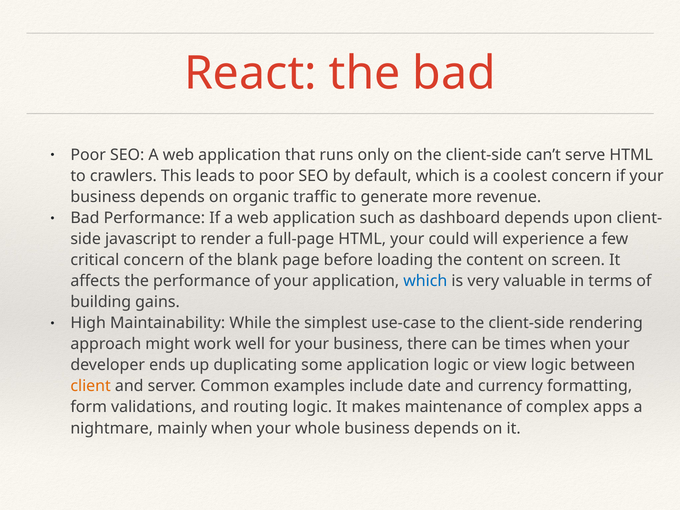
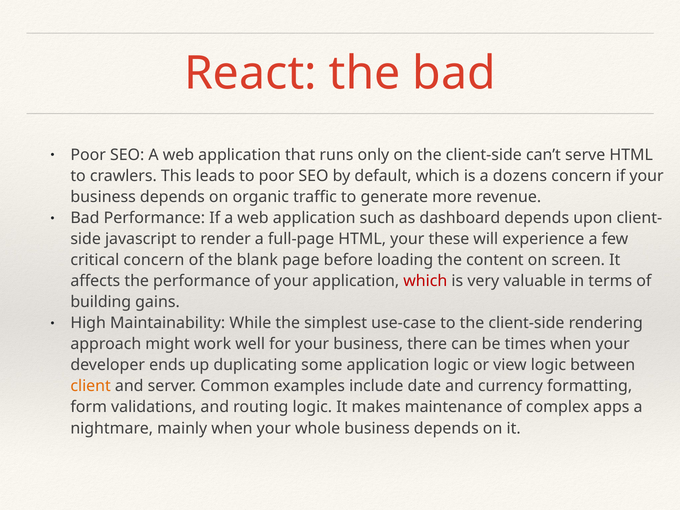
coolest: coolest -> dozens
could: could -> these
which at (425, 281) colour: blue -> red
